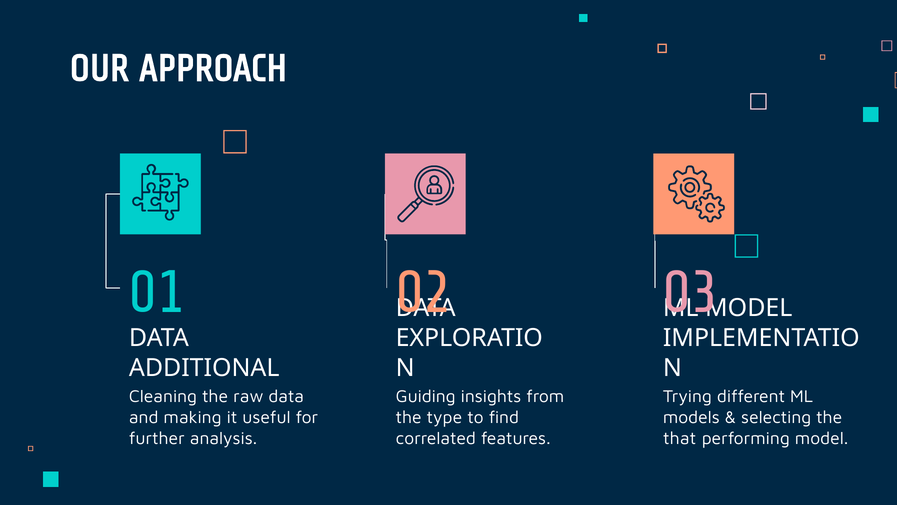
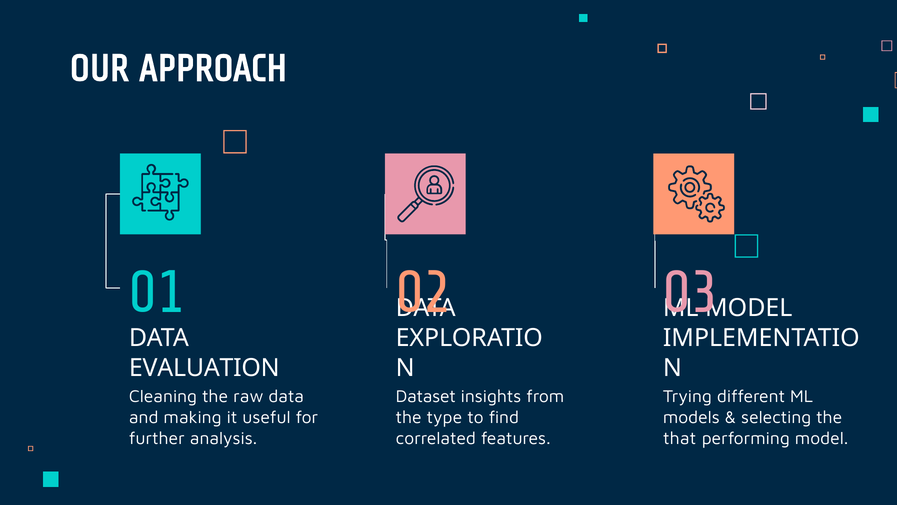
ADDITIONAL: ADDITIONAL -> EVALUATION
Guiding: Guiding -> Dataset
